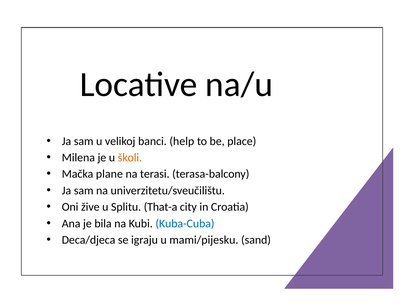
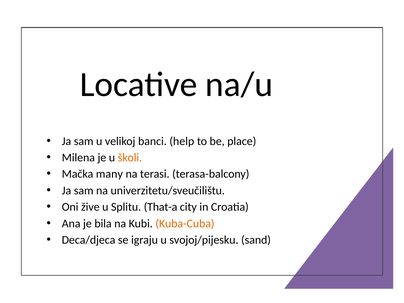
plane: plane -> many
Kuba-Cuba colour: blue -> orange
mami/pijesku: mami/pijesku -> svojoj/pijesku
